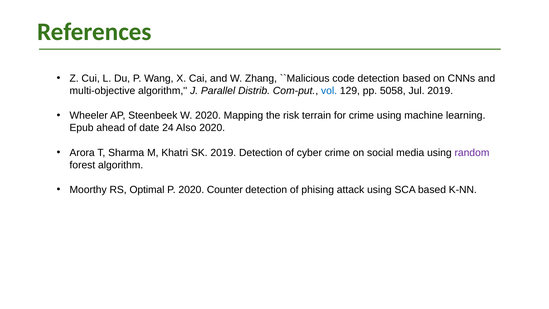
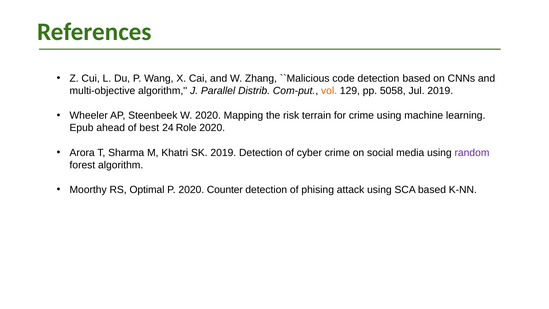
vol colour: blue -> orange
date: date -> best
Also: Also -> Role
